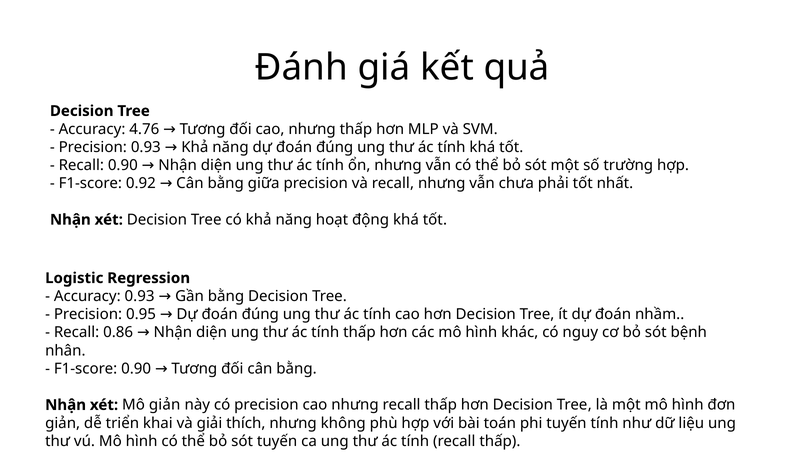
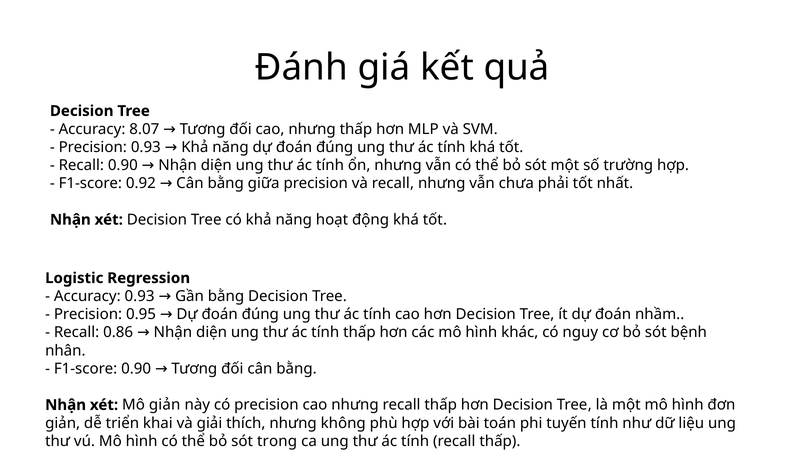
4.76: 4.76 -> 8.07
sót tuyến: tuyến -> trong
